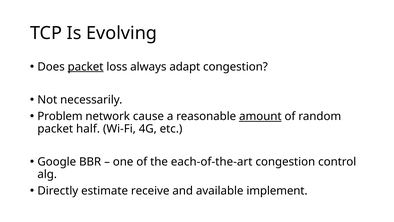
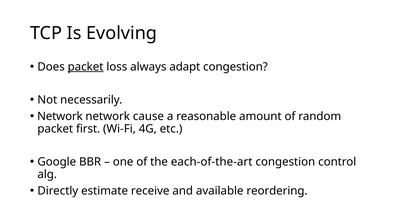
Problem at (60, 116): Problem -> Network
amount underline: present -> none
half: half -> first
implement: implement -> reordering
